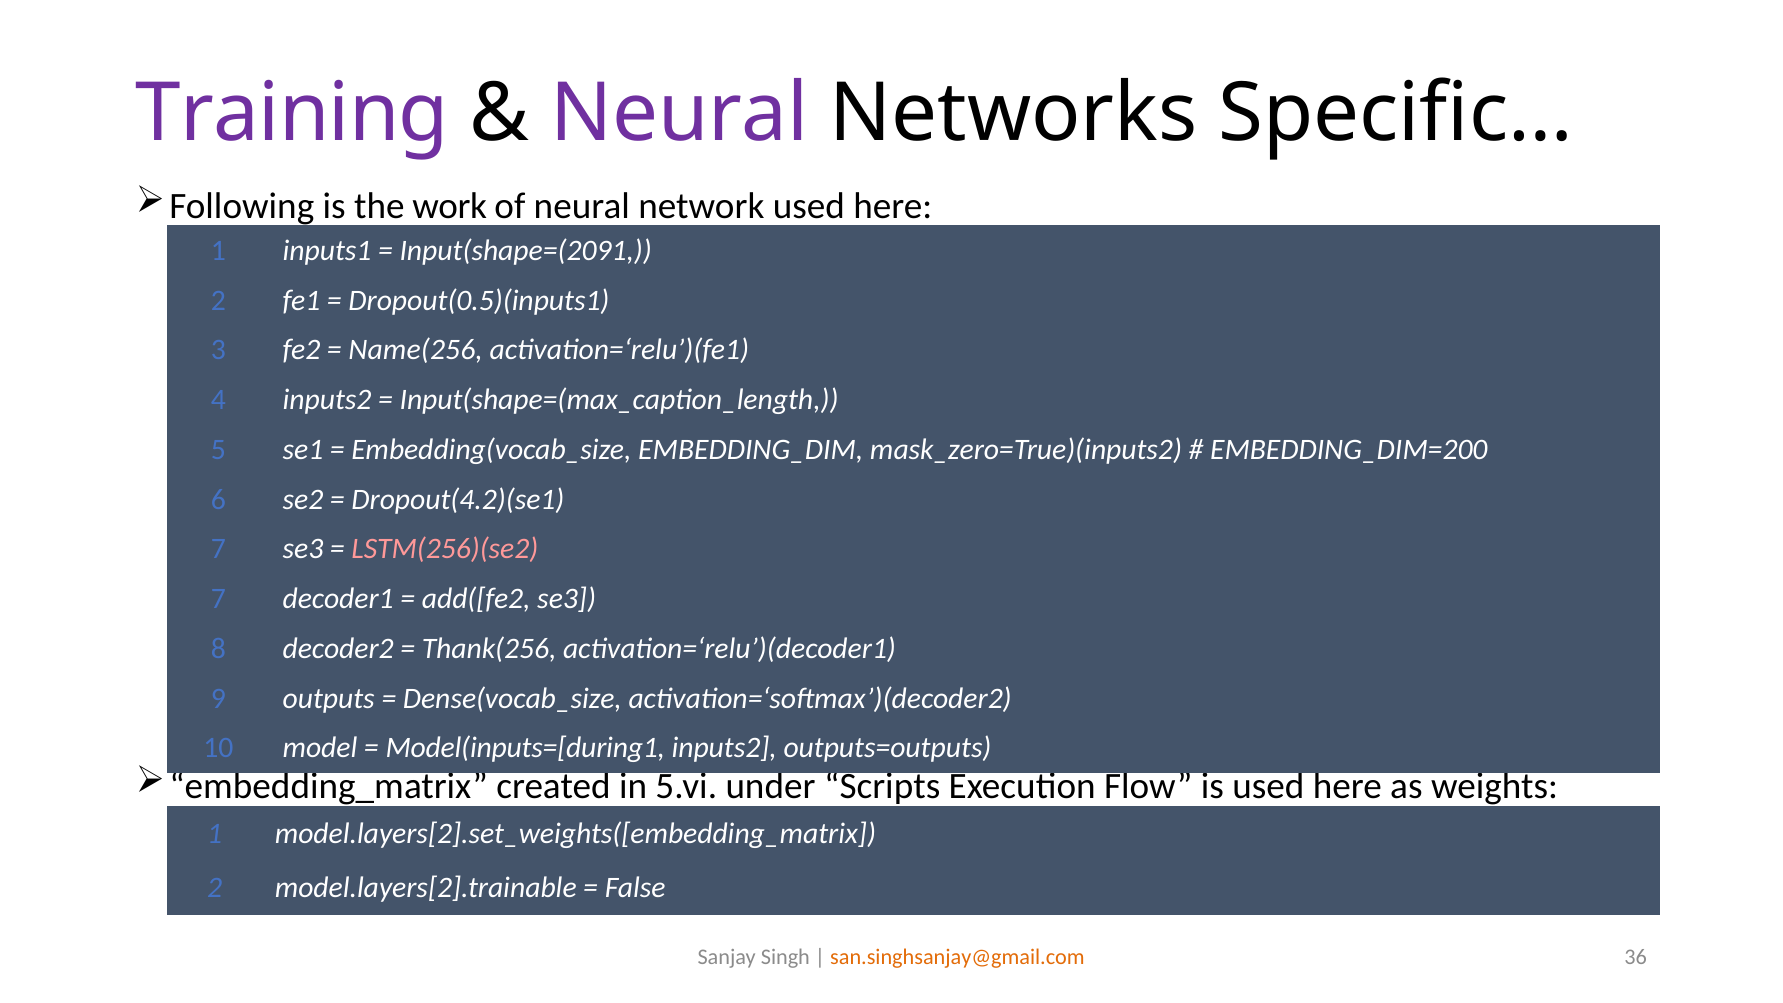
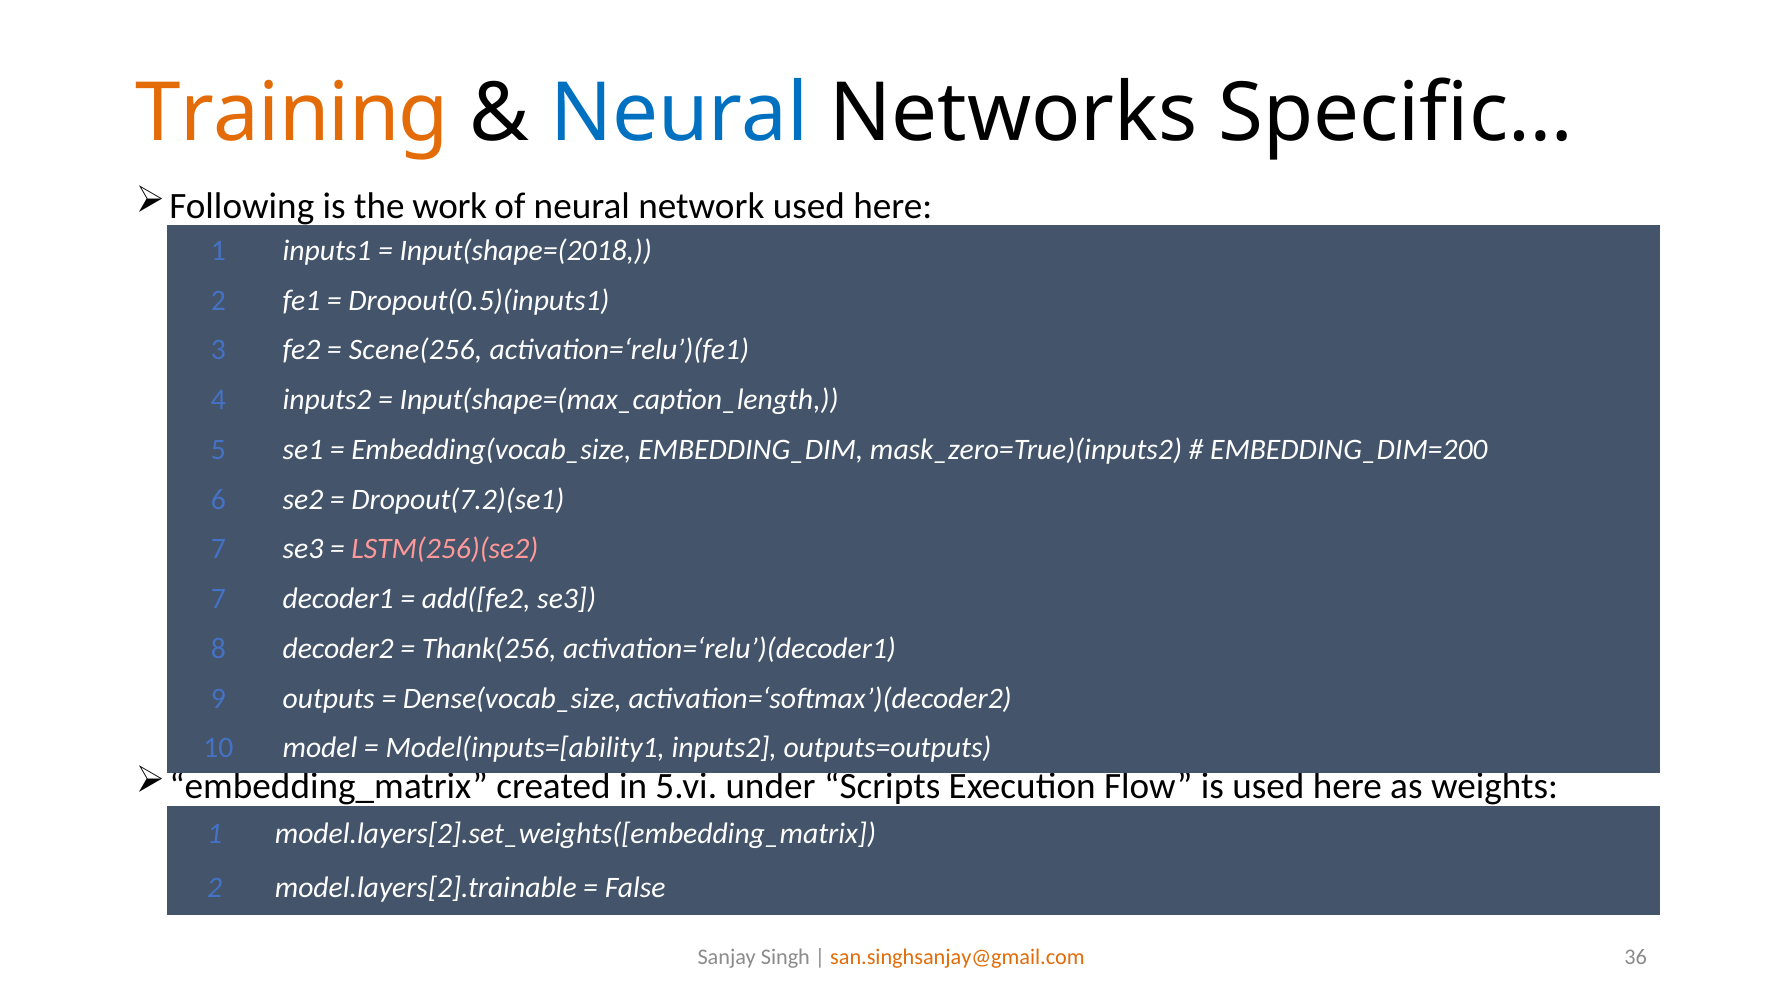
Training colour: purple -> orange
Neural at (680, 113) colour: purple -> blue
Input(shape=(2091: Input(shape=(2091 -> Input(shape=(2018
Name(256: Name(256 -> Scene(256
Dropout(4.2)(se1: Dropout(4.2)(se1 -> Dropout(7.2)(se1
Model(inputs=[during1: Model(inputs=[during1 -> Model(inputs=[ability1
